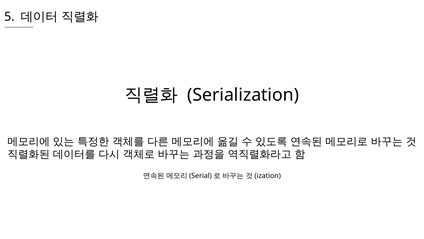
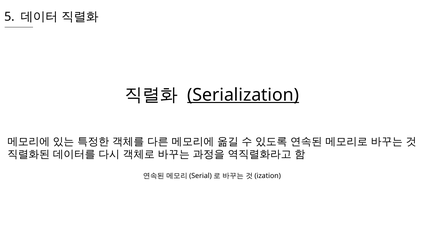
Serialization underline: none -> present
